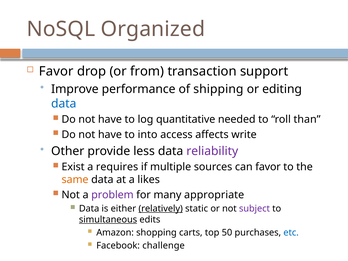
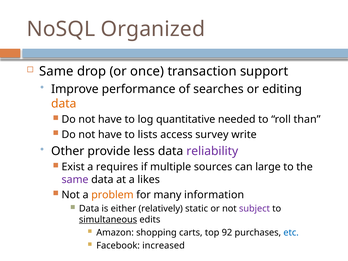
Favor at (56, 71): Favor -> Same
from: from -> once
shipping: shipping -> searches
data at (64, 104) colour: blue -> orange
into: into -> lists
affects: affects -> survey
can favor: favor -> large
same at (75, 180) colour: orange -> purple
problem colour: purple -> orange
appropriate: appropriate -> information
relatively underline: present -> none
50: 50 -> 92
challenge: challenge -> increased
